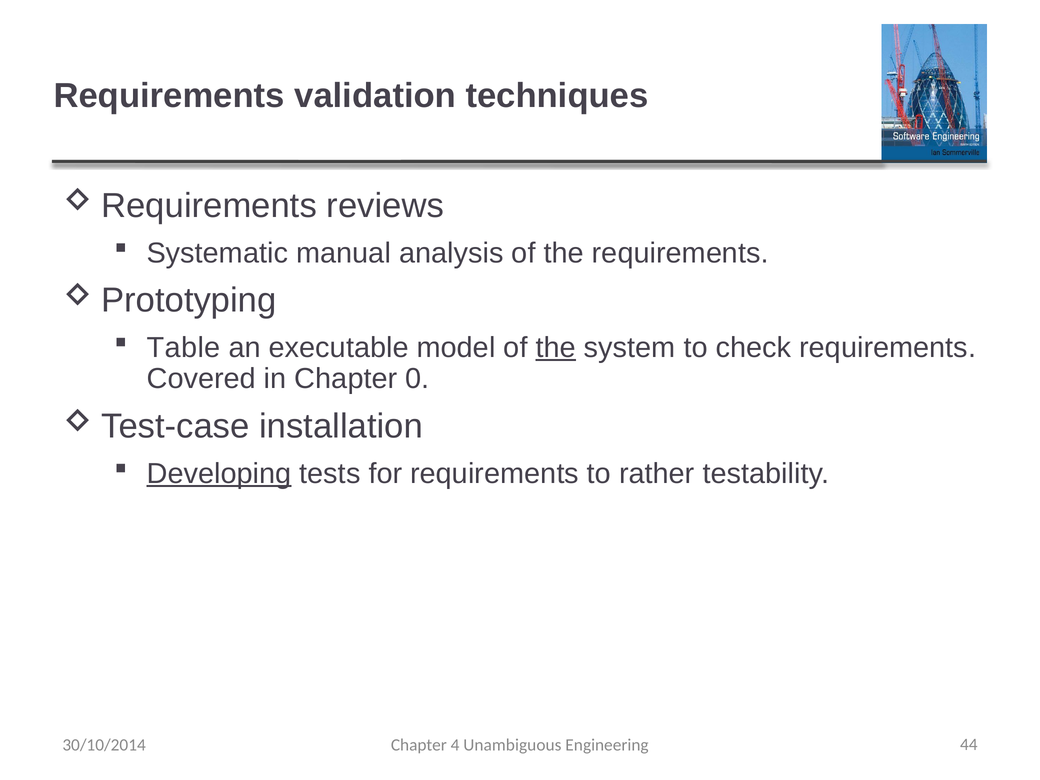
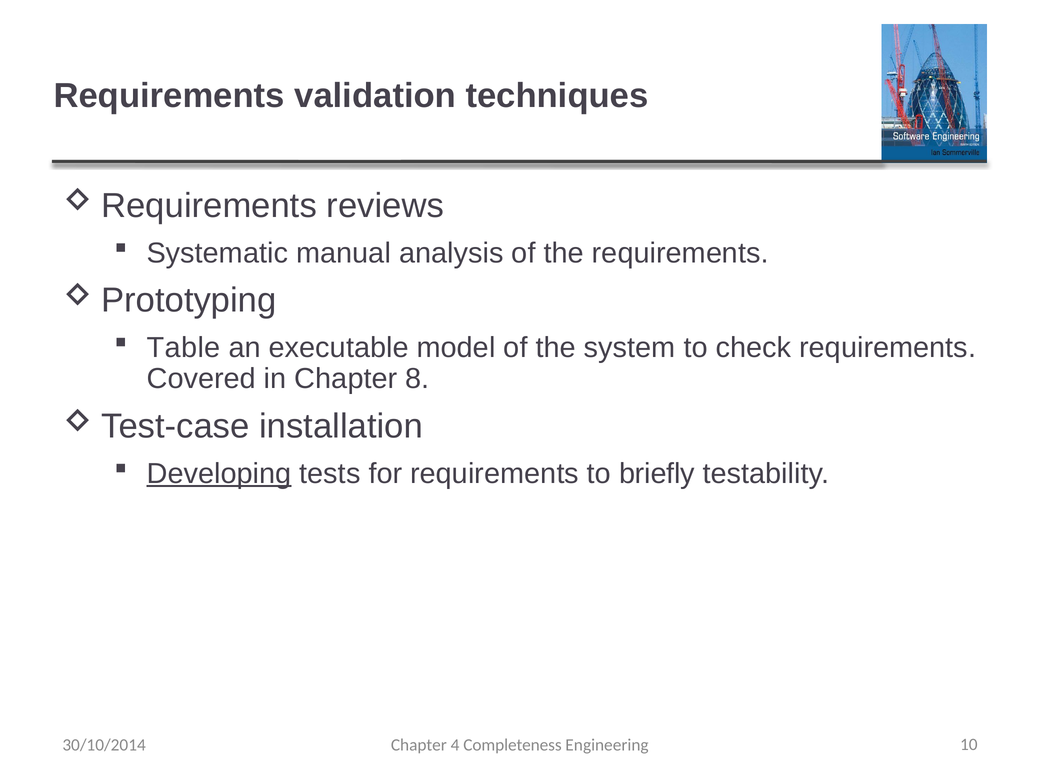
the at (556, 348) underline: present -> none
0: 0 -> 8
rather: rather -> briefly
Unambiguous: Unambiguous -> Completeness
44: 44 -> 10
